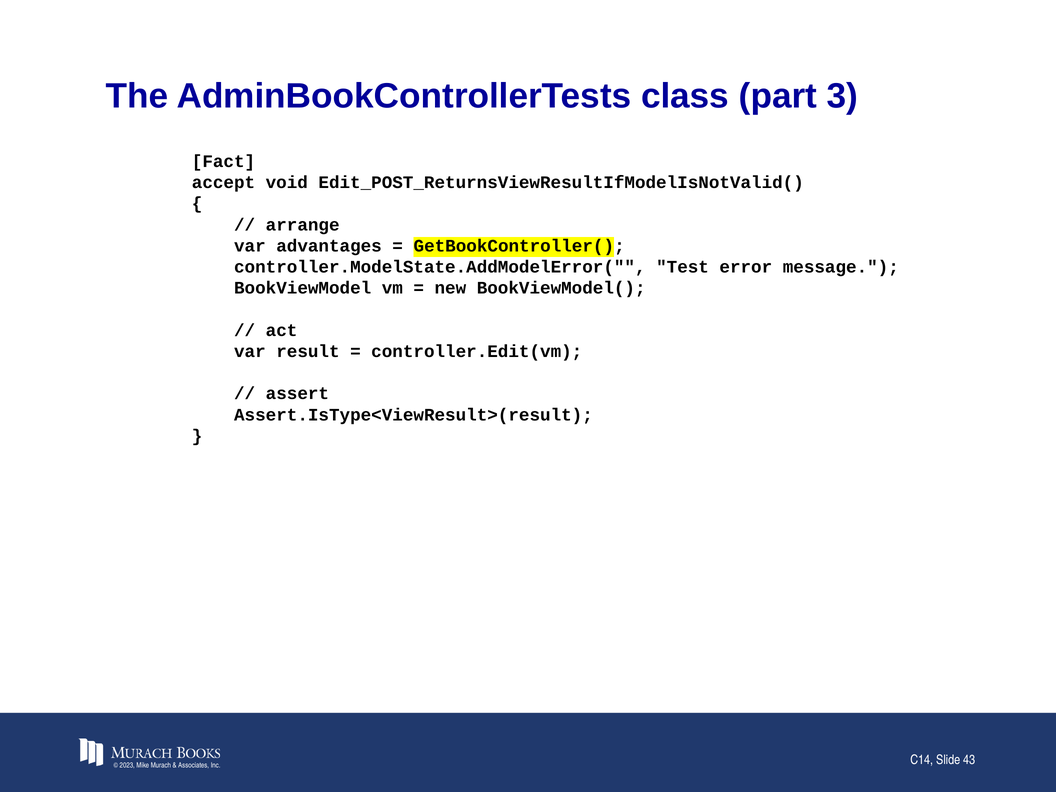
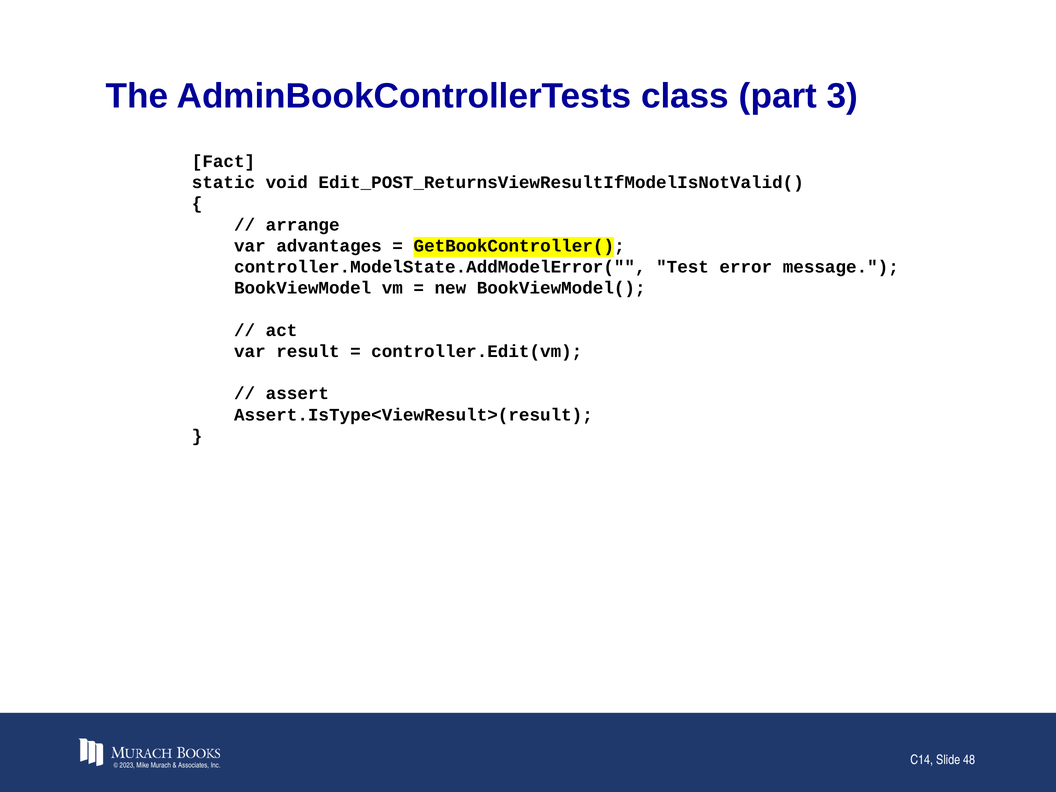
accept: accept -> static
43: 43 -> 48
